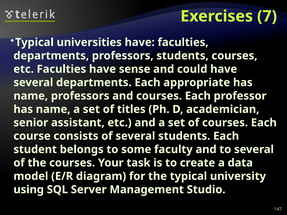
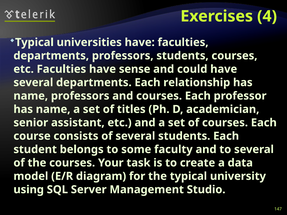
7: 7 -> 4
appropriate: appropriate -> relationship
